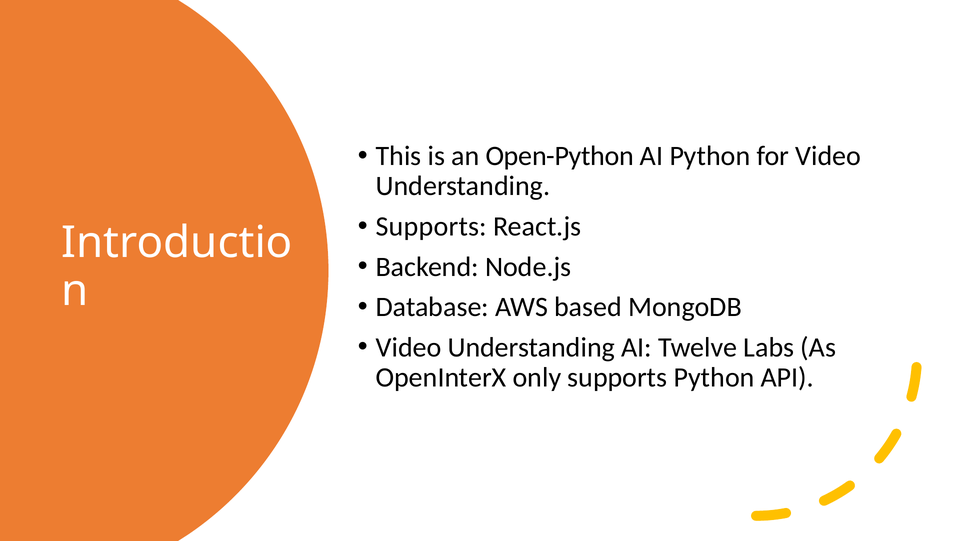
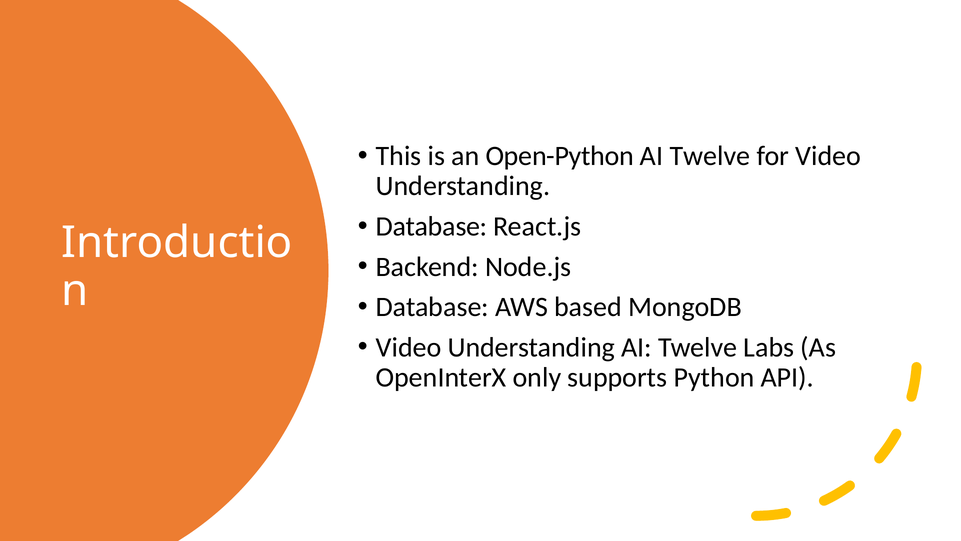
Python at (710, 156): Python -> Twelve
Supports at (431, 226): Supports -> Database
